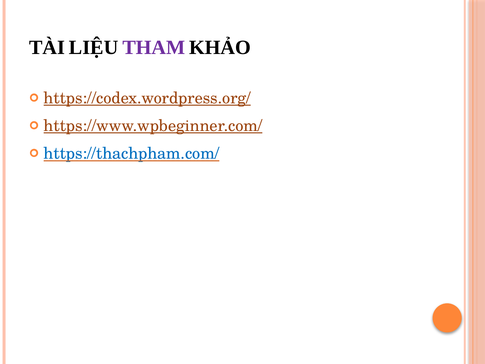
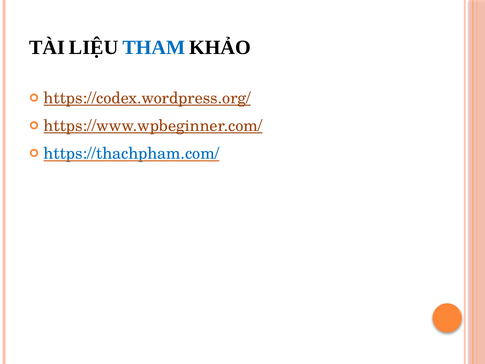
THAM colour: purple -> blue
